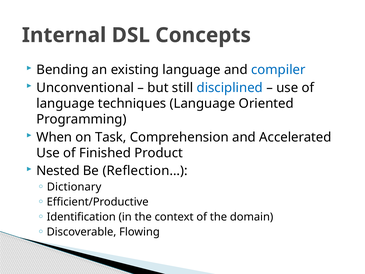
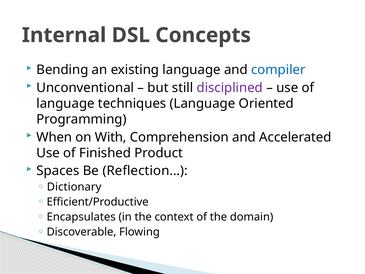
disciplined colour: blue -> purple
Task: Task -> With
Nested: Nested -> Spaces
Identification: Identification -> Encapsulates
